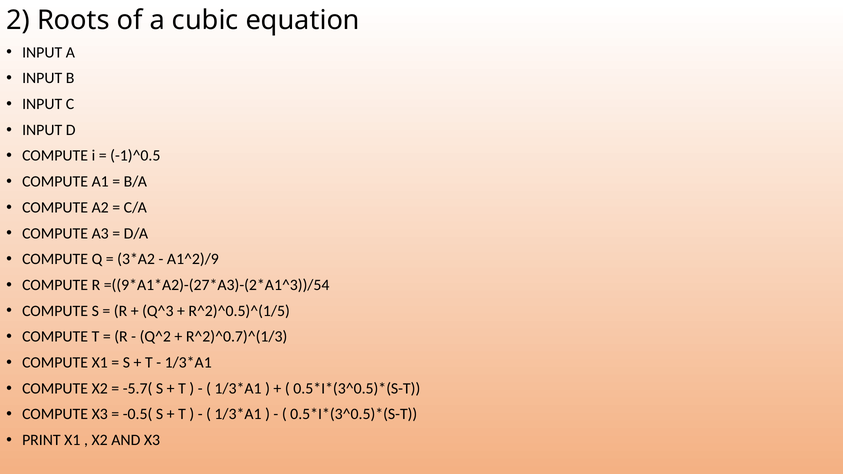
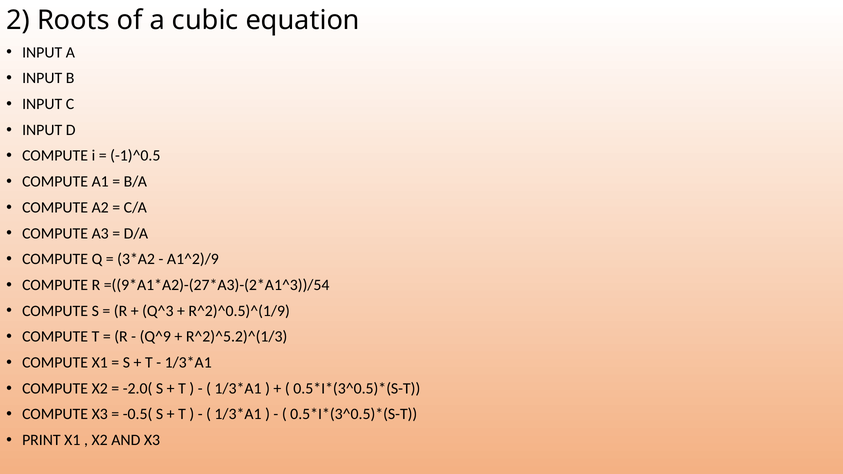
R^2)^0.5)^(1/5: R^2)^0.5)^(1/5 -> R^2)^0.5)^(1/9
Q^2: Q^2 -> Q^9
R^2)^0.7)^(1/3: R^2)^0.7)^(1/3 -> R^2)^5.2)^(1/3
-5.7(: -5.7( -> -2.0(
